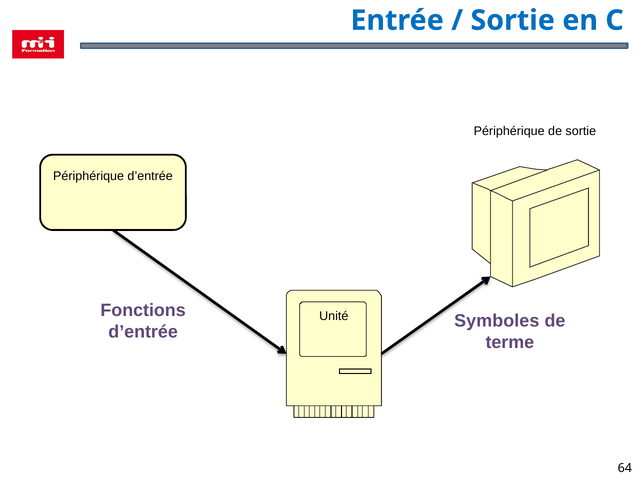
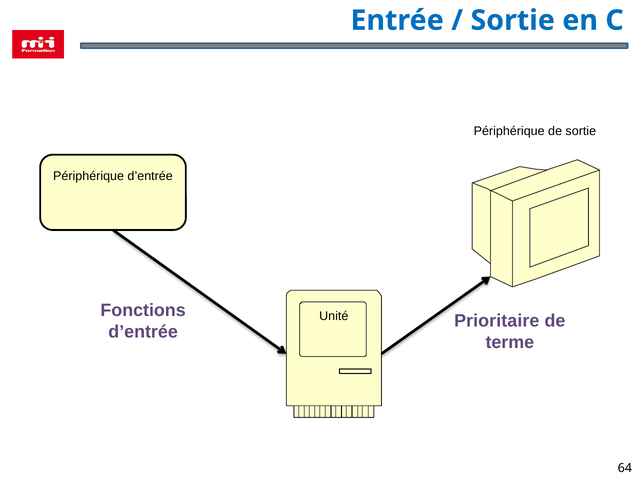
Symboles: Symboles -> Prioritaire
